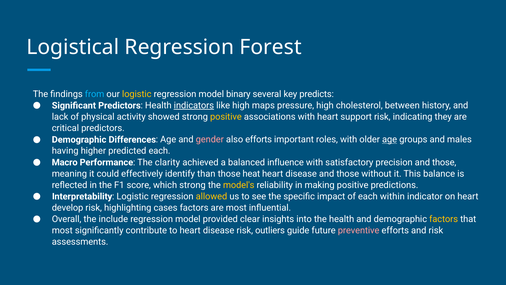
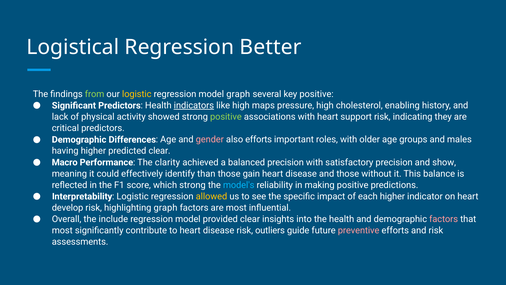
Forest: Forest -> Better
from colour: light blue -> light green
model binary: binary -> graph
key predicts: predicts -> positive
between: between -> enabling
positive at (226, 117) colour: yellow -> light green
age at (390, 139) underline: present -> none
predicted each: each -> clear
balanced influence: influence -> precision
precision and those: those -> show
heat: heat -> gain
model's colour: yellow -> light blue
each within: within -> higher
highlighting cases: cases -> graph
factors at (444, 219) colour: yellow -> pink
